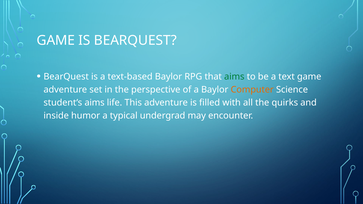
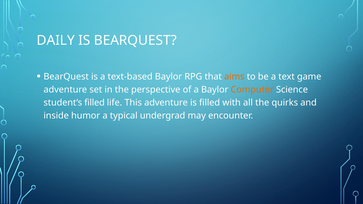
GAME at (56, 40): GAME -> DAILY
aims at (234, 77) colour: green -> orange
student’s aims: aims -> filled
